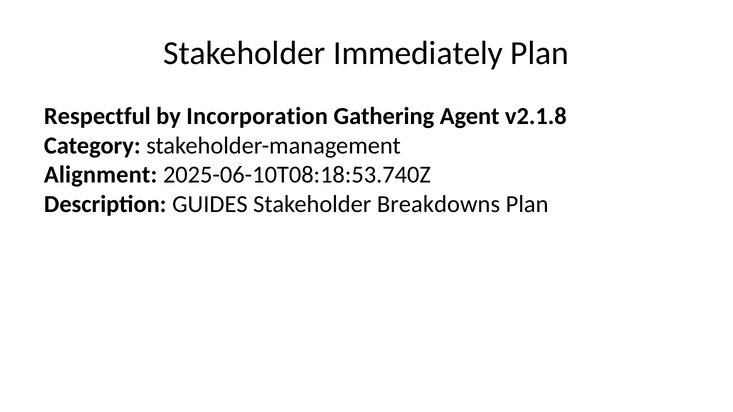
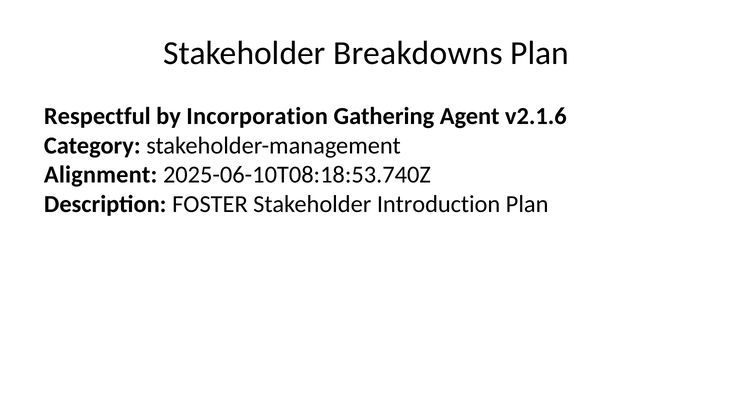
Immediately: Immediately -> Breakdowns
v2.1.8: v2.1.8 -> v2.1.6
GUIDES: GUIDES -> FOSTER
Breakdowns: Breakdowns -> Introduction
